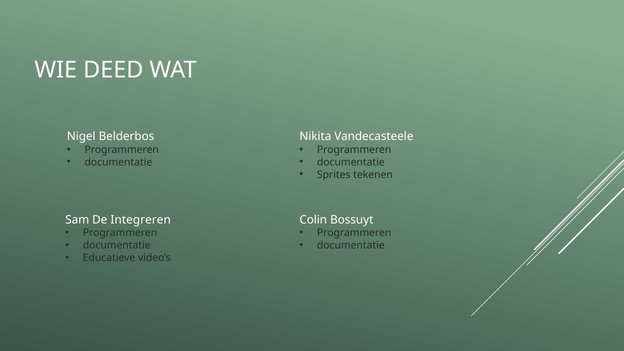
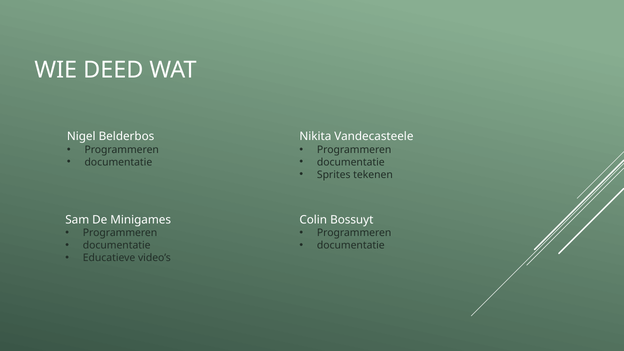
Integreren: Integreren -> Minigames
